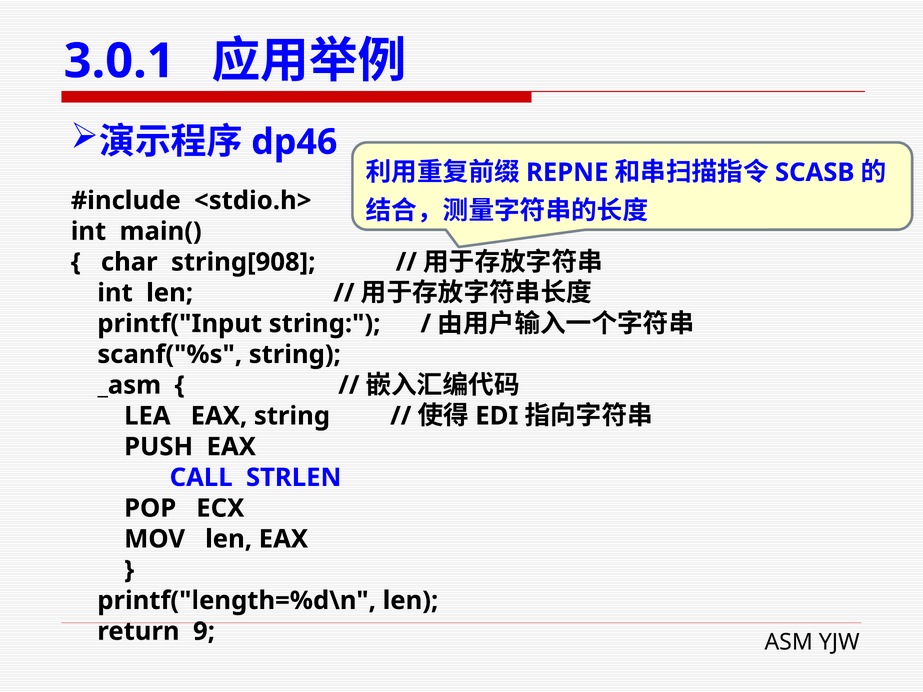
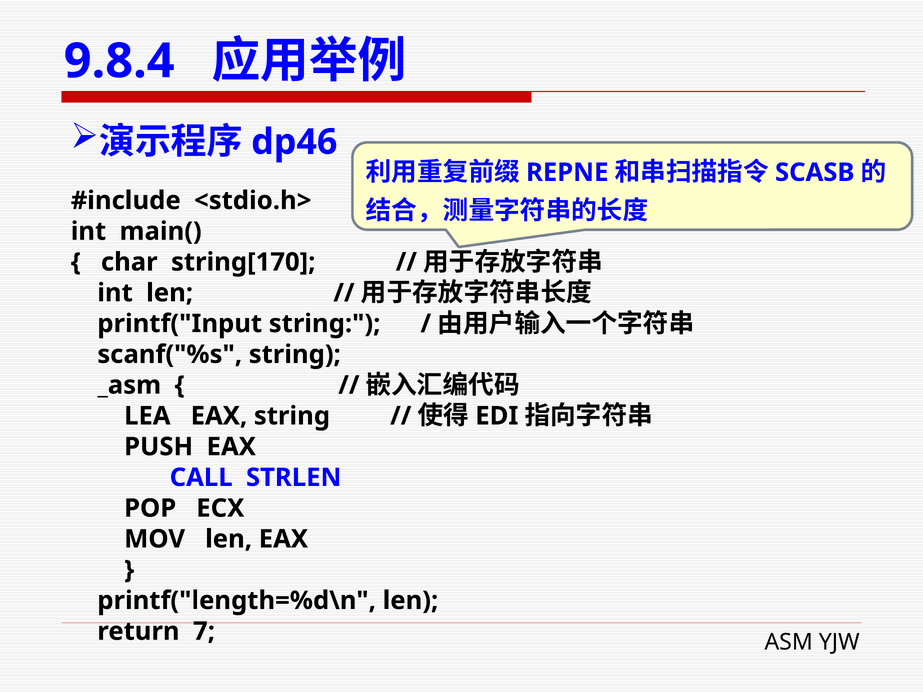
3.0.1: 3.0.1 -> 9.8.4
string[908: string[908 -> string[170
9: 9 -> 7
